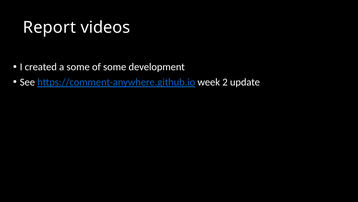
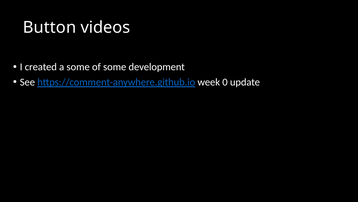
Report: Report -> Button
2: 2 -> 0
